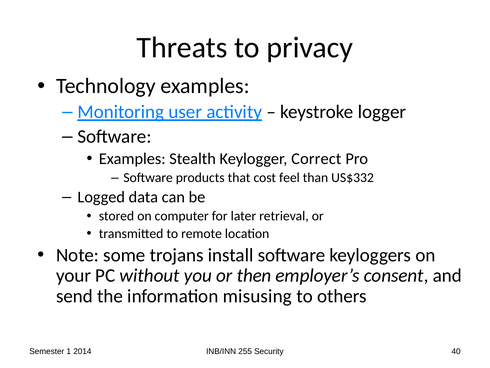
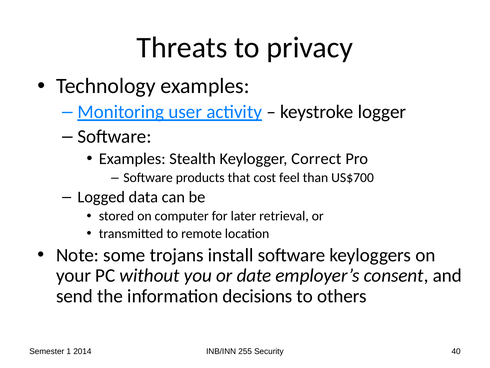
US$332: US$332 -> US$700
then: then -> date
misusing: misusing -> decisions
